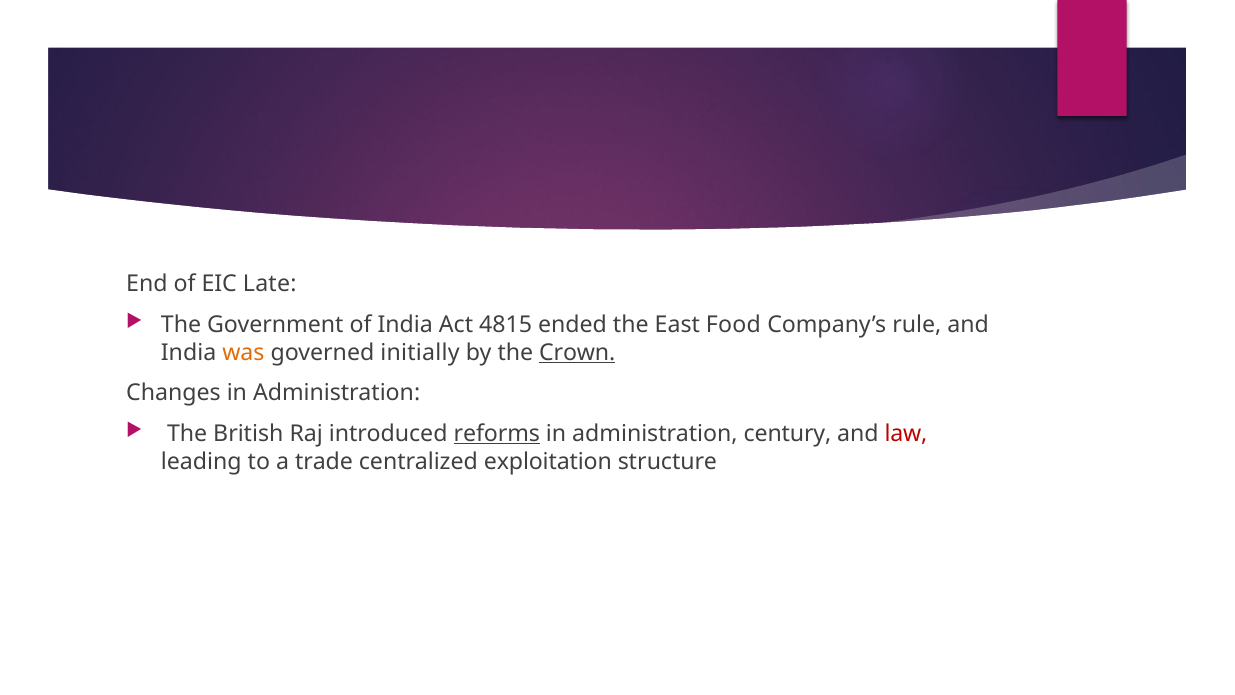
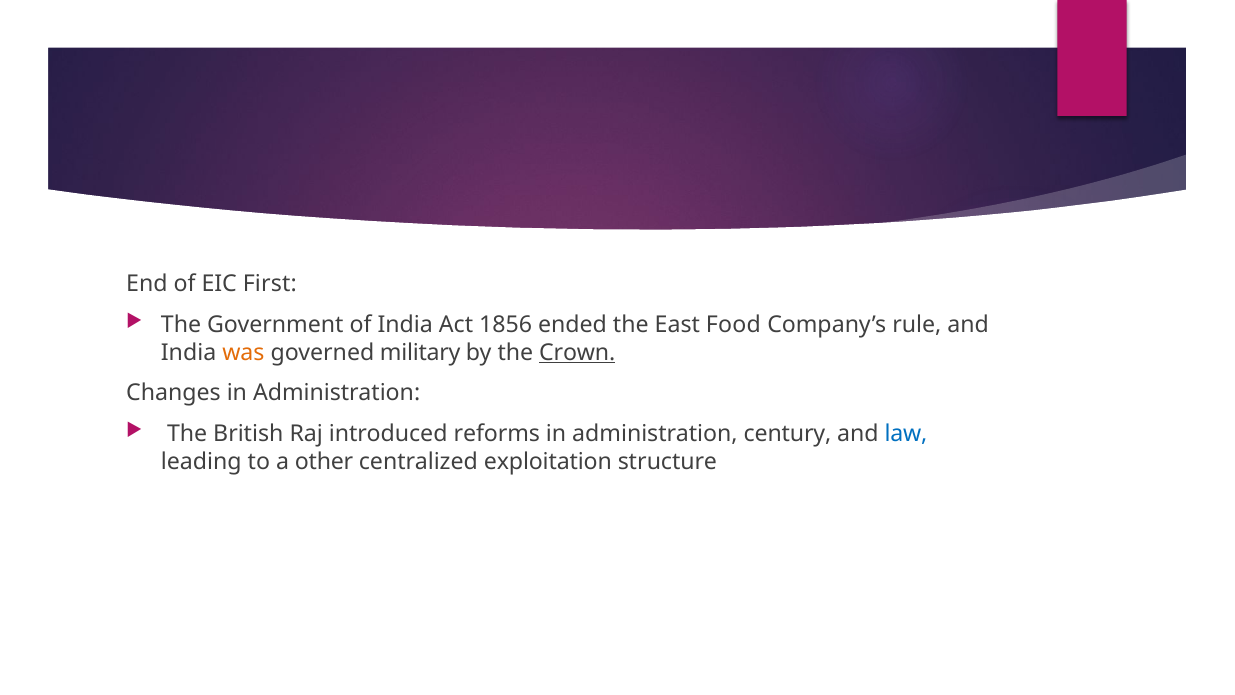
Late: Late -> First
4815: 4815 -> 1856
initially: initially -> military
reforms underline: present -> none
law colour: red -> blue
trade: trade -> other
